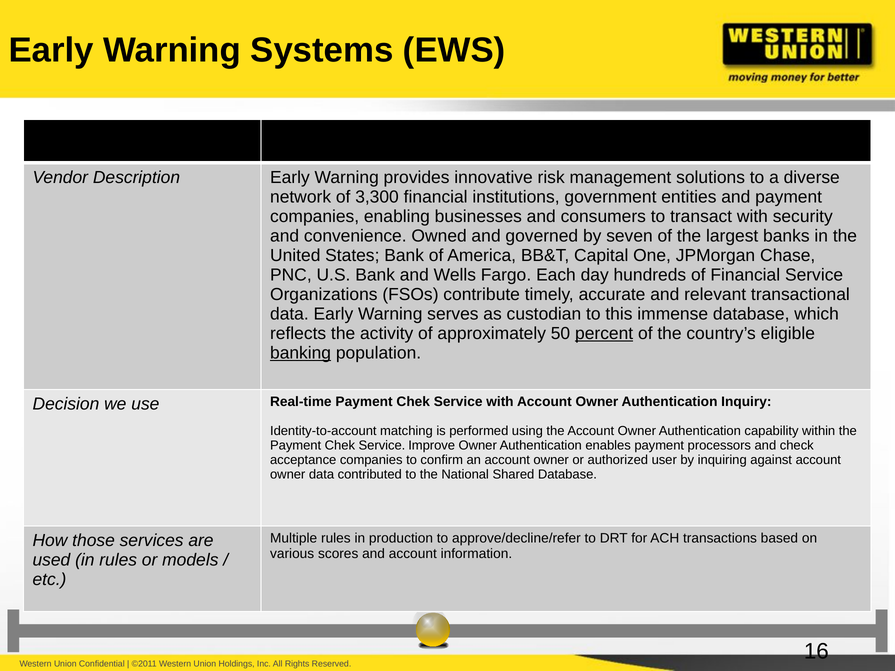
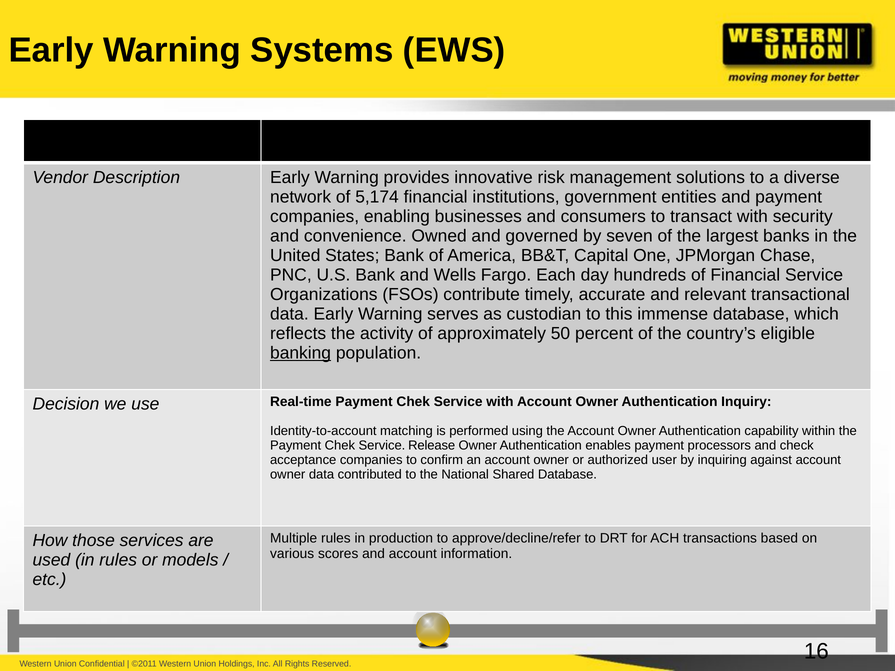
3,300: 3,300 -> 5,174
percent underline: present -> none
Improve: Improve -> Release
